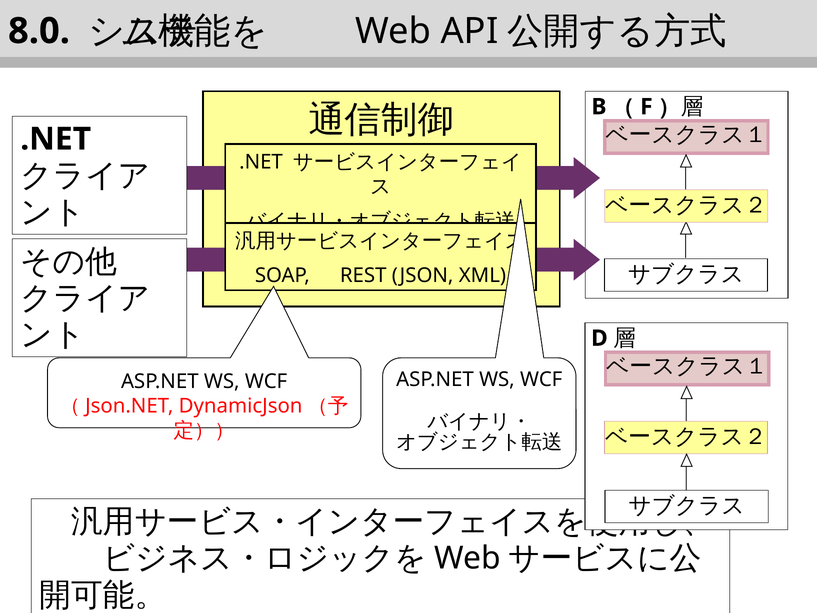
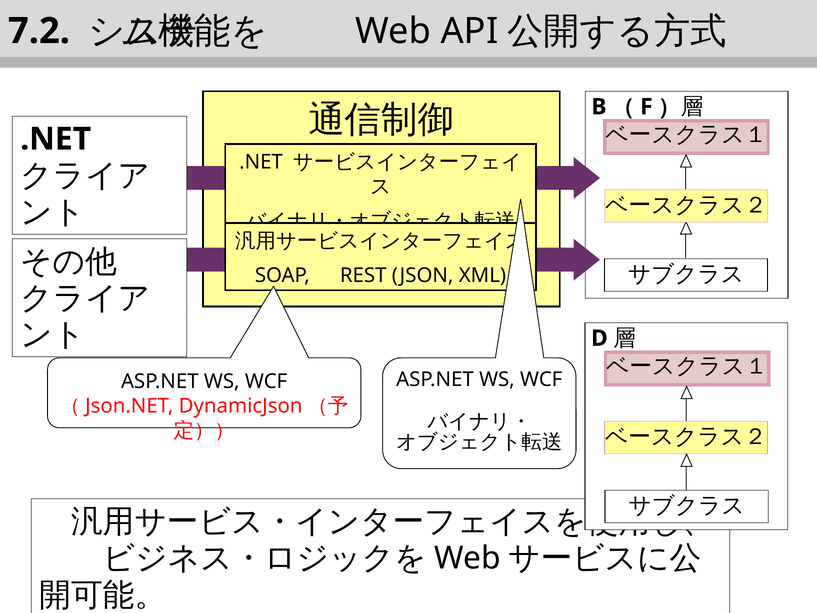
8.0: 8.0 -> 7.2
